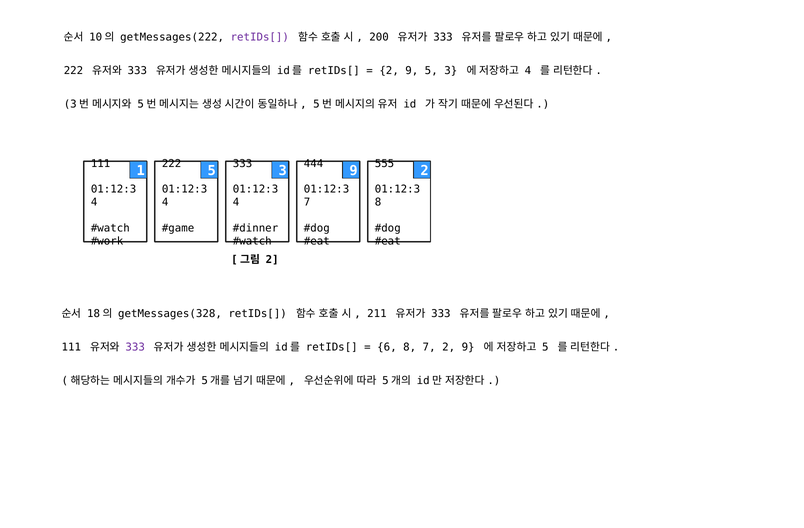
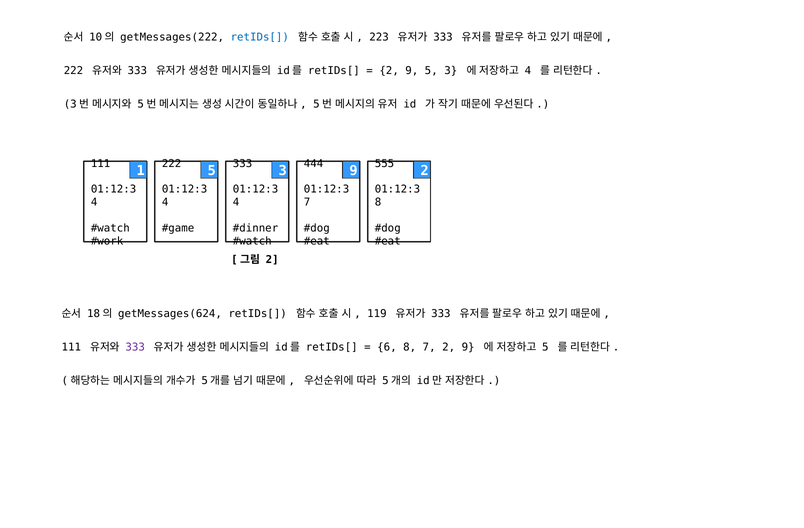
retIDs[ at (260, 37) colour: purple -> blue
200: 200 -> 223
getMessages(328: getMessages(328 -> getMessages(624
211: 211 -> 119
